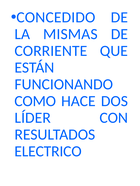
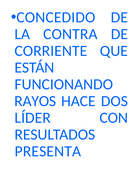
MISMAS: MISMAS -> CONTRA
COMO: COMO -> RAYOS
ELECTRICO: ELECTRICO -> PRESENTA
